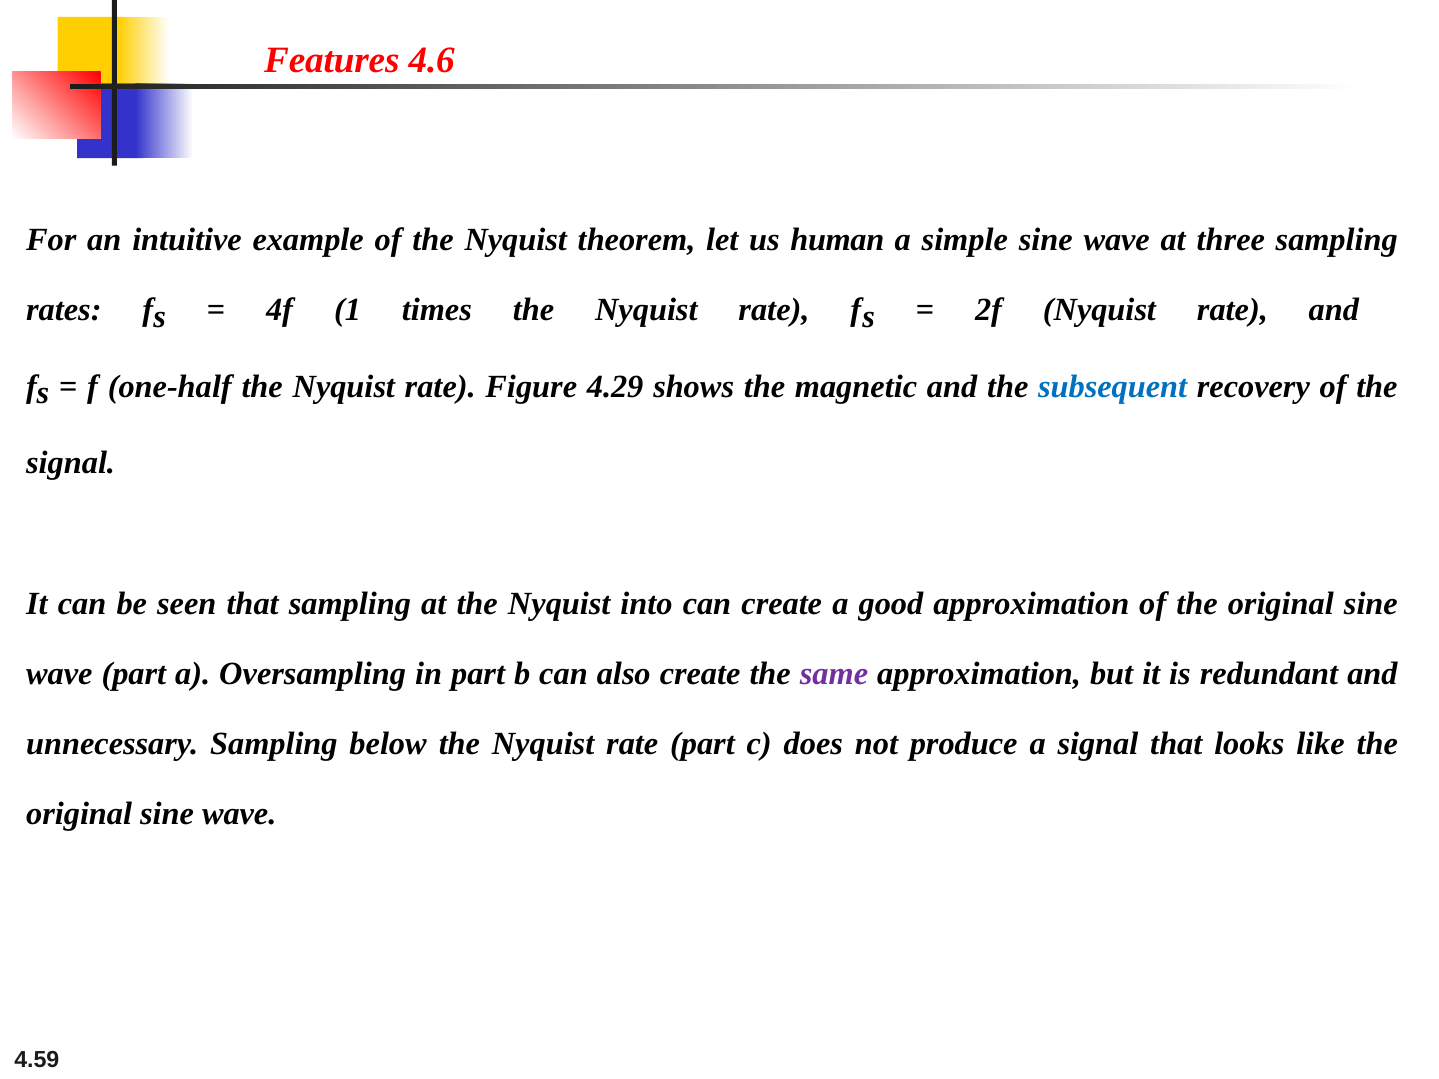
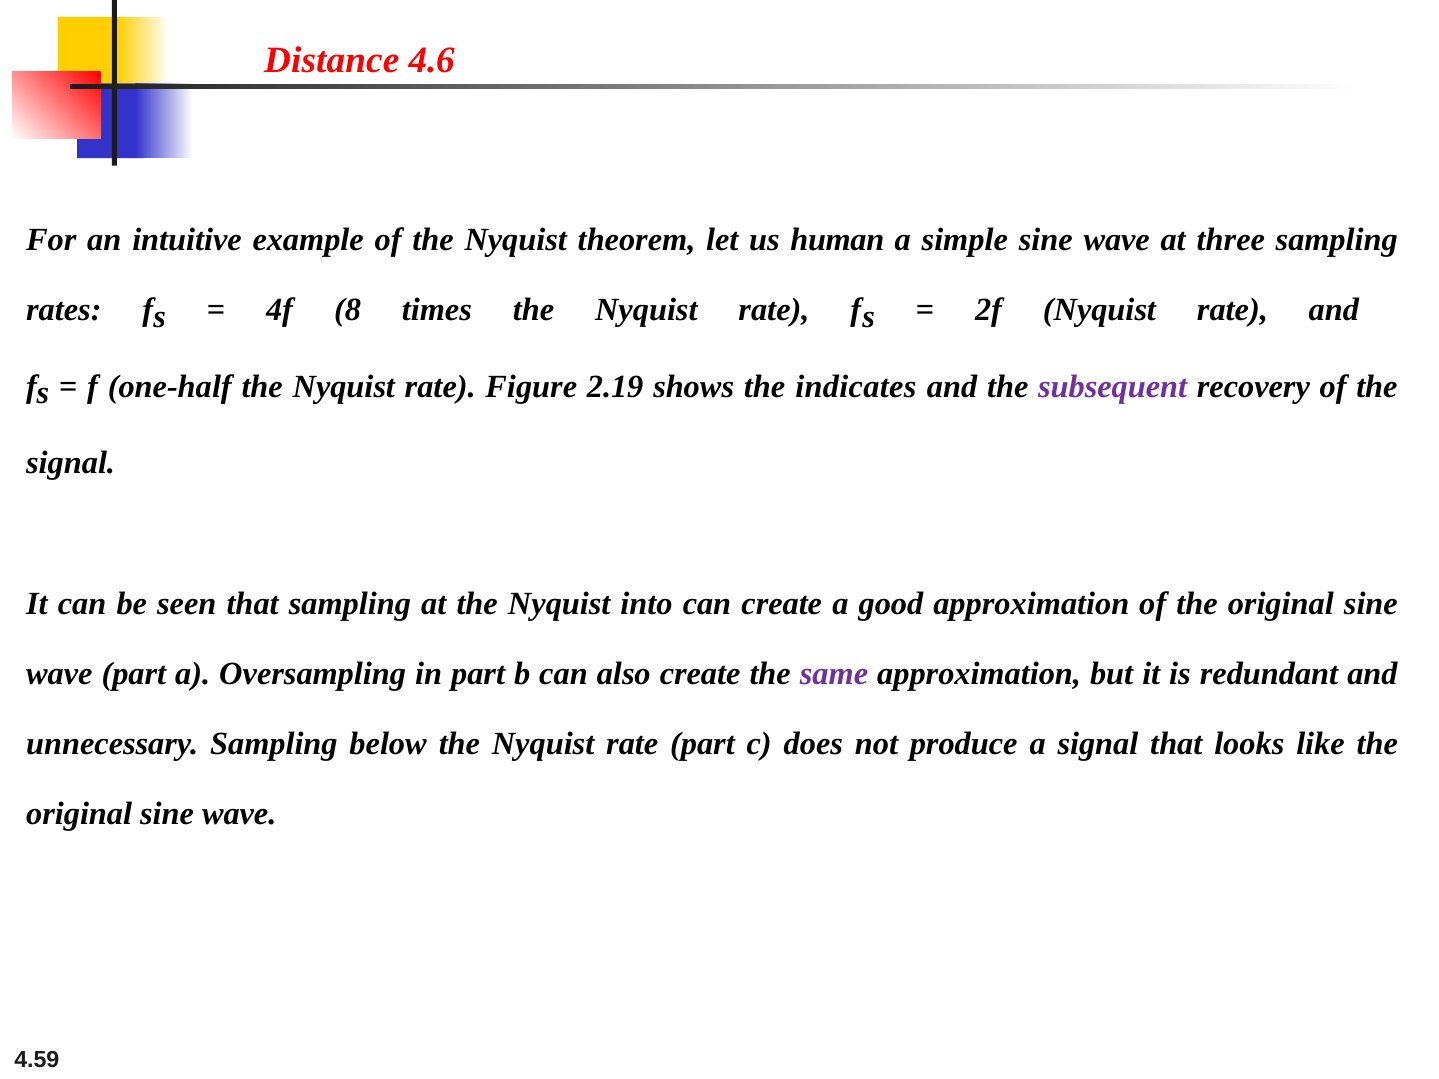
Features: Features -> Distance
1: 1 -> 8
4.29: 4.29 -> 2.19
magnetic: magnetic -> indicates
subsequent colour: blue -> purple
